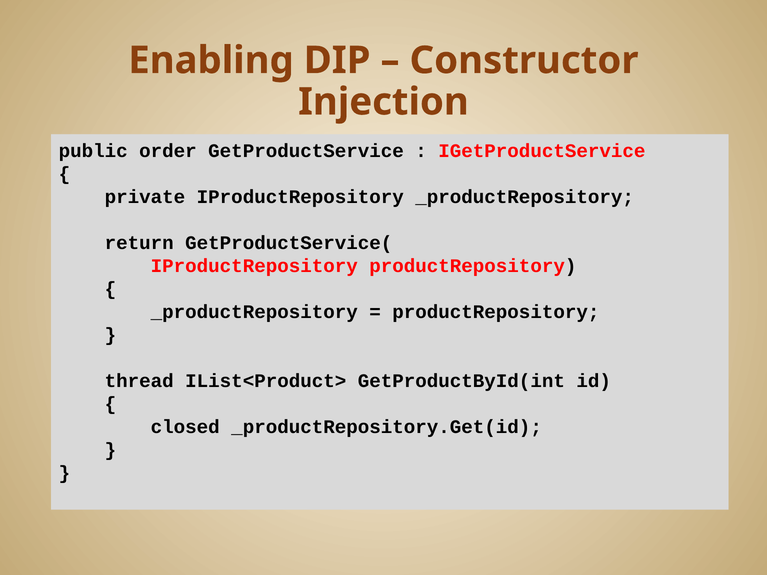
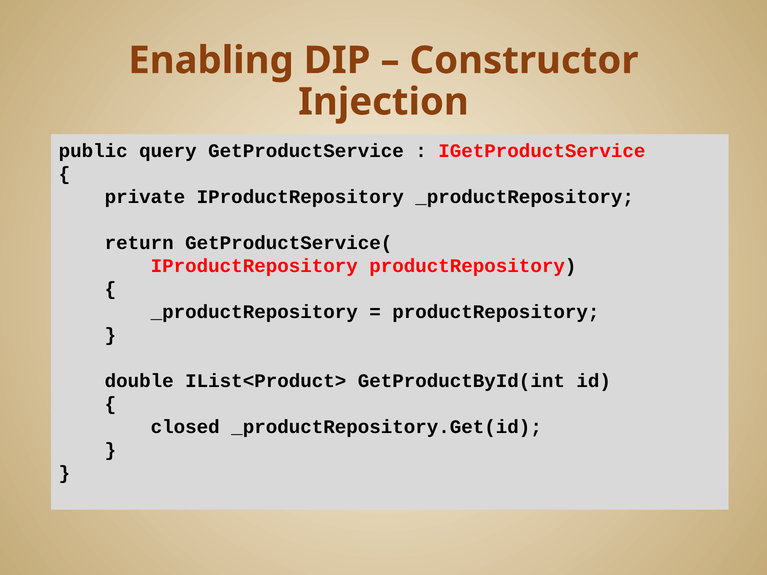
order: order -> query
thread: thread -> double
